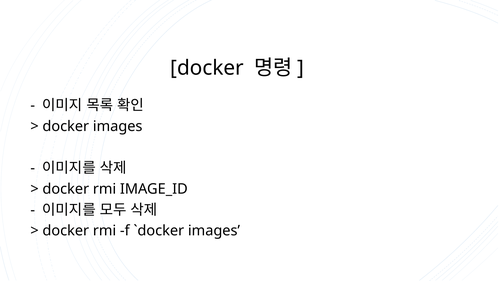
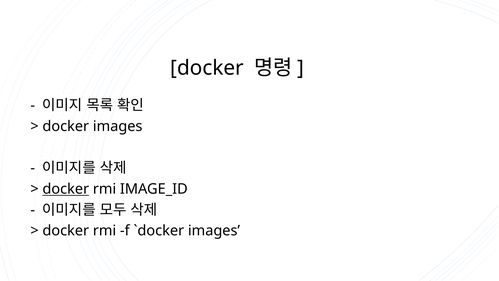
docker at (66, 189) underline: none -> present
